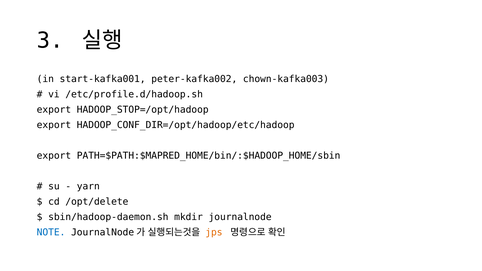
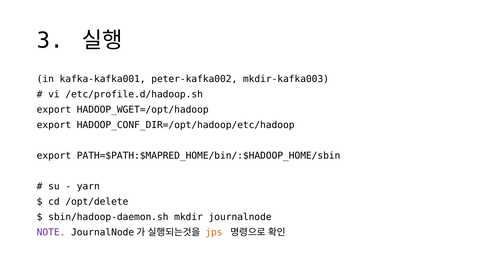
start-kafka001: start-kafka001 -> kafka-kafka001
chown-kafka003: chown-kafka003 -> mkdir-kafka003
HADOOP_STOP=/opt/hadoop: HADOOP_STOP=/opt/hadoop -> HADOOP_WGET=/opt/hadoop
NOTE colour: blue -> purple
